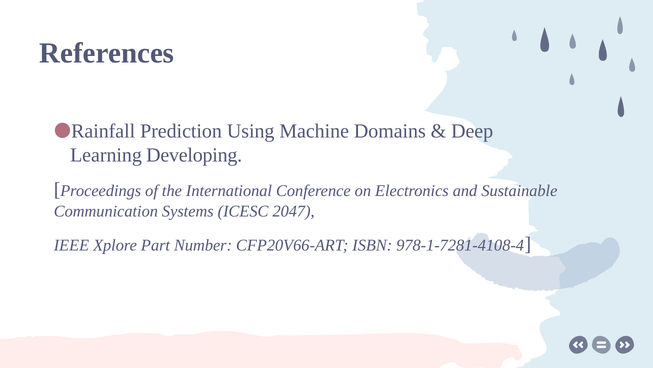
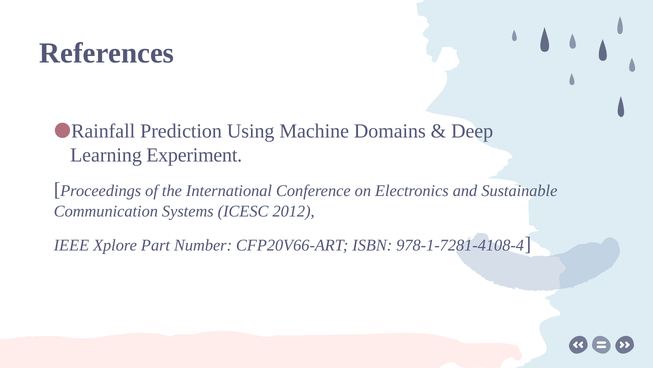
Developing: Developing -> Experiment
2047: 2047 -> 2012
